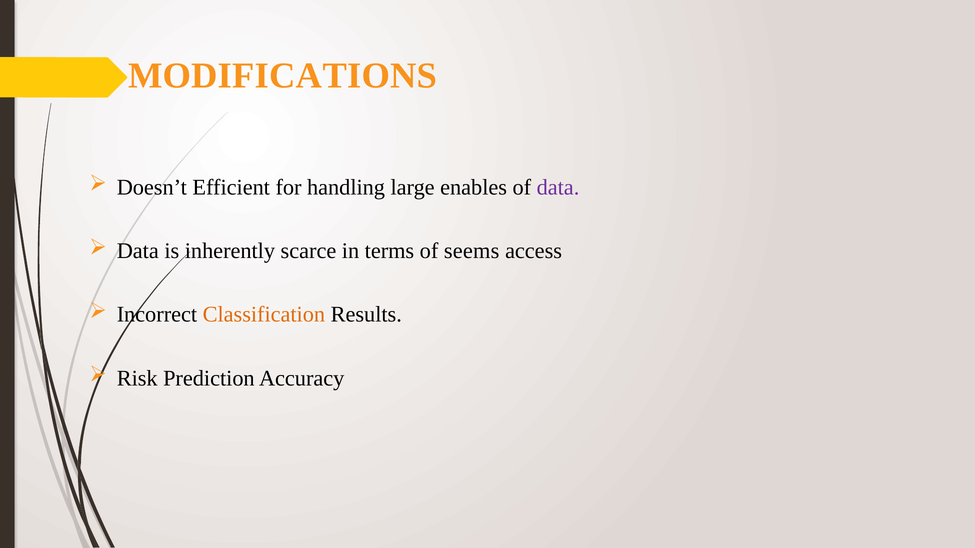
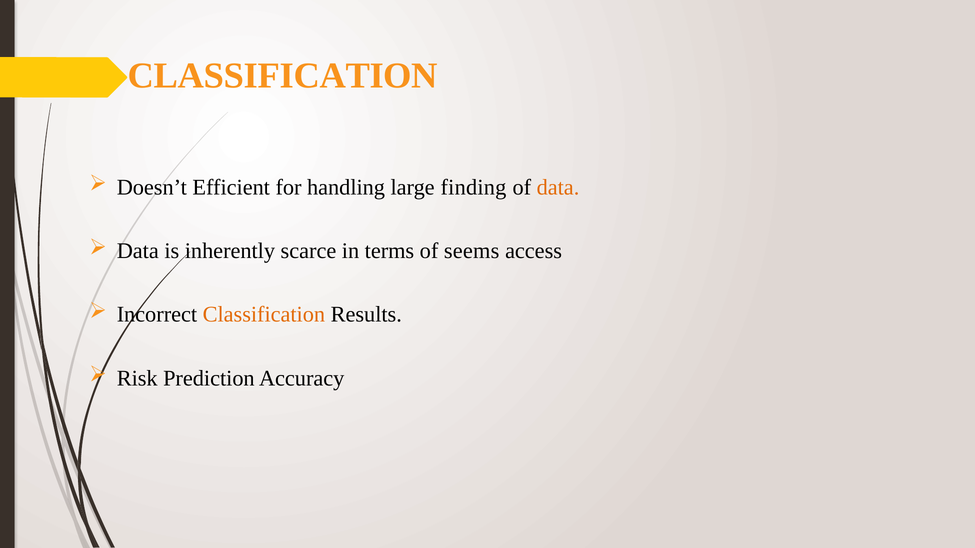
MODIFICATIONS at (283, 76): MODIFICATIONS -> CLASSIFICATION
enables: enables -> finding
data at (558, 187) colour: purple -> orange
